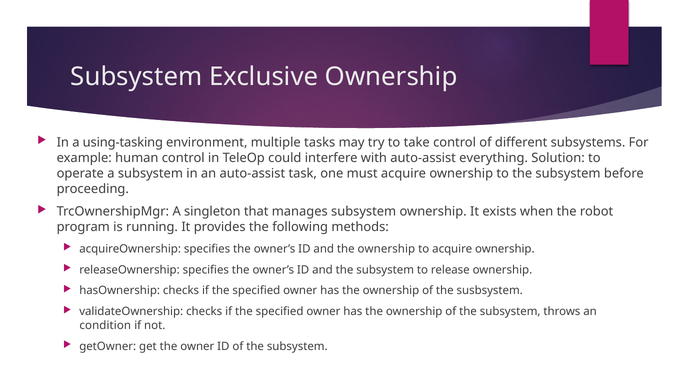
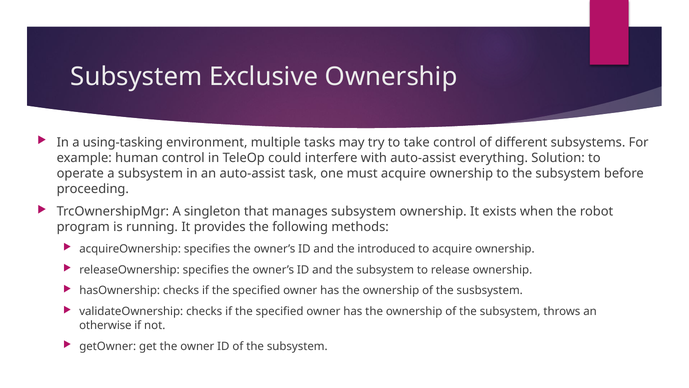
and the ownership: ownership -> introduced
condition: condition -> otherwise
